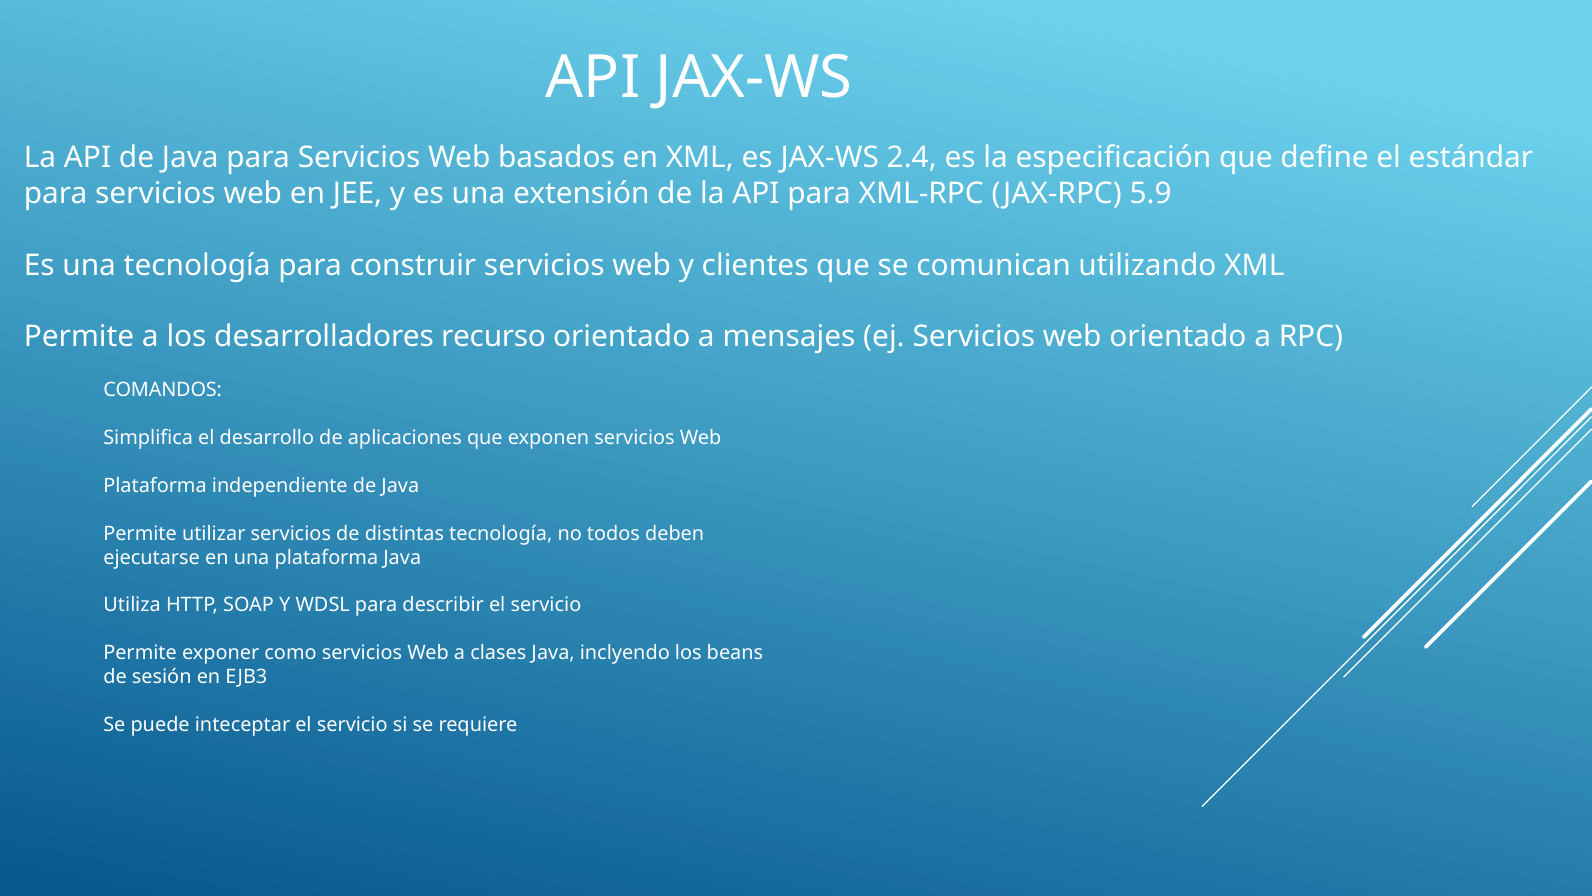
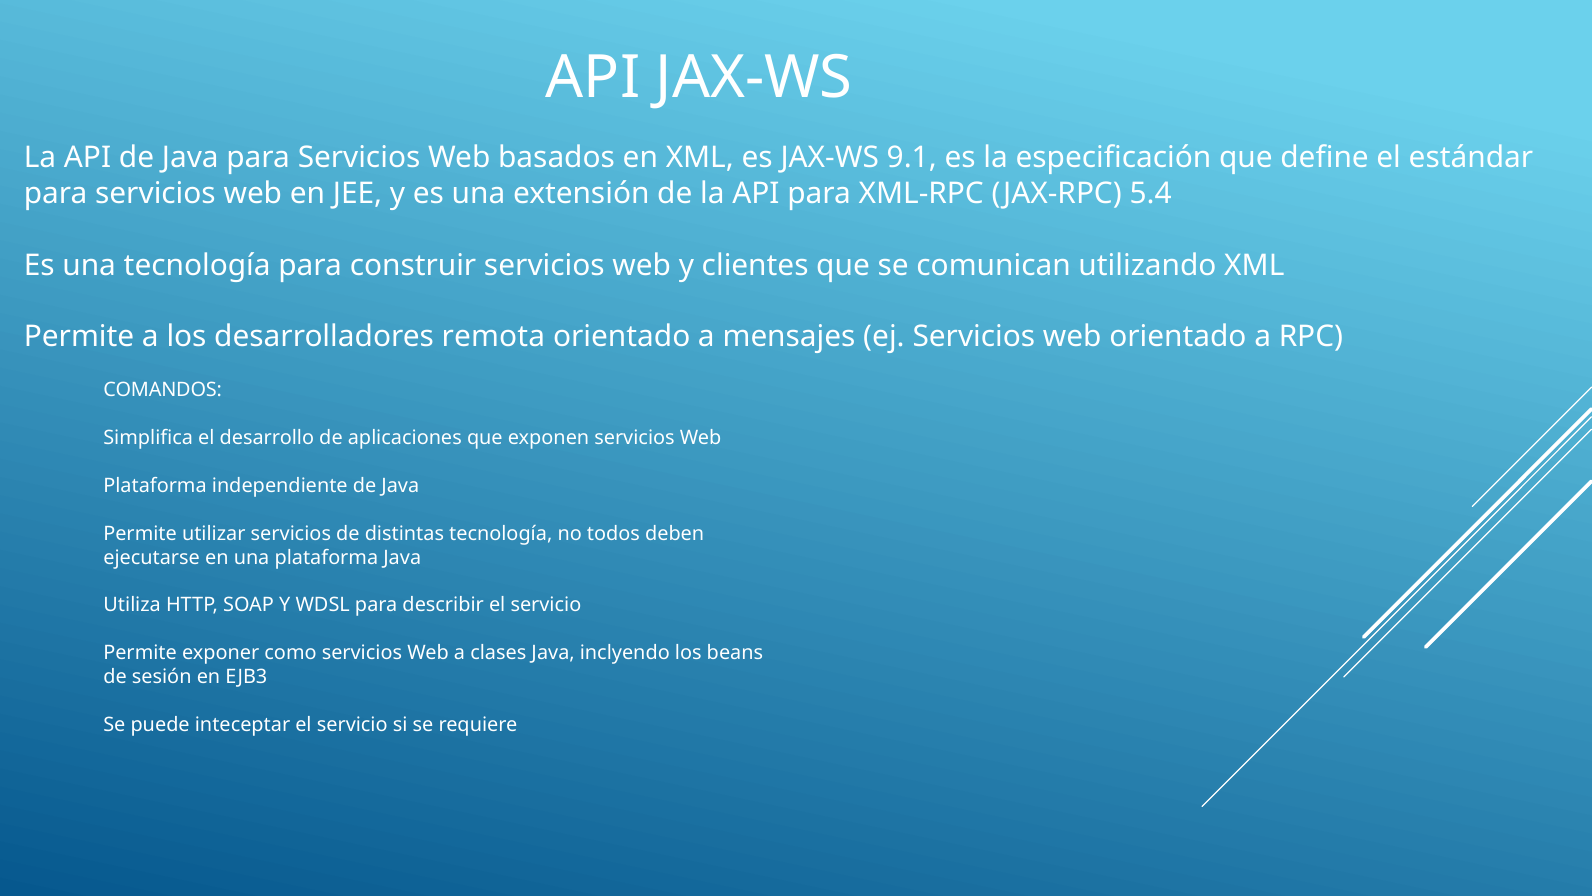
2.4: 2.4 -> 9.1
5.9: 5.9 -> 5.4
recurso: recurso -> remota
